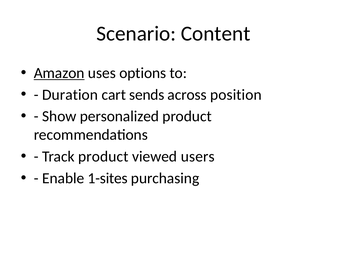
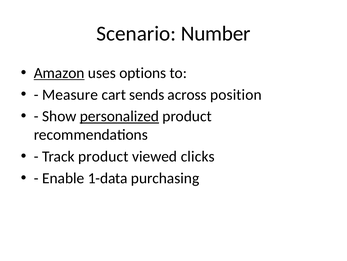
Content: Content -> Number
Duration: Duration -> Measure
personalized underline: none -> present
users: users -> clicks
1-sites: 1-sites -> 1-data
